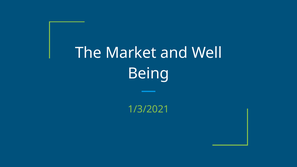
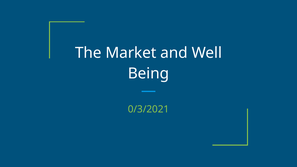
1/3/2021: 1/3/2021 -> 0/3/2021
